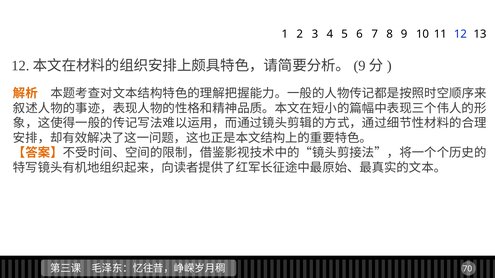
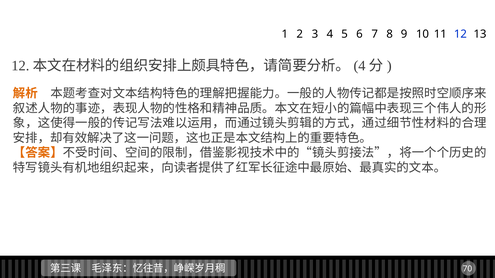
9 at (360, 66): 9 -> 4
